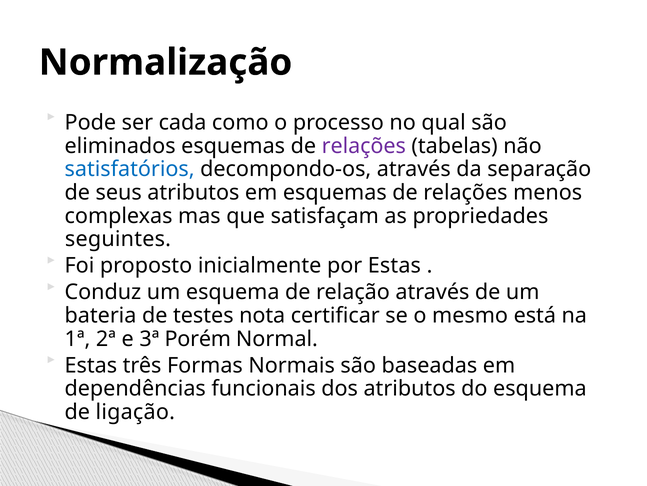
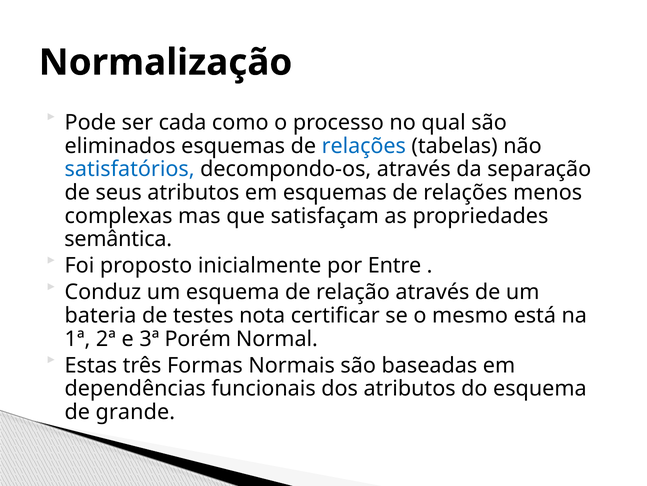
relações at (364, 146) colour: purple -> blue
seguintes: seguintes -> semântica
por Estas: Estas -> Entre
ligação: ligação -> grande
